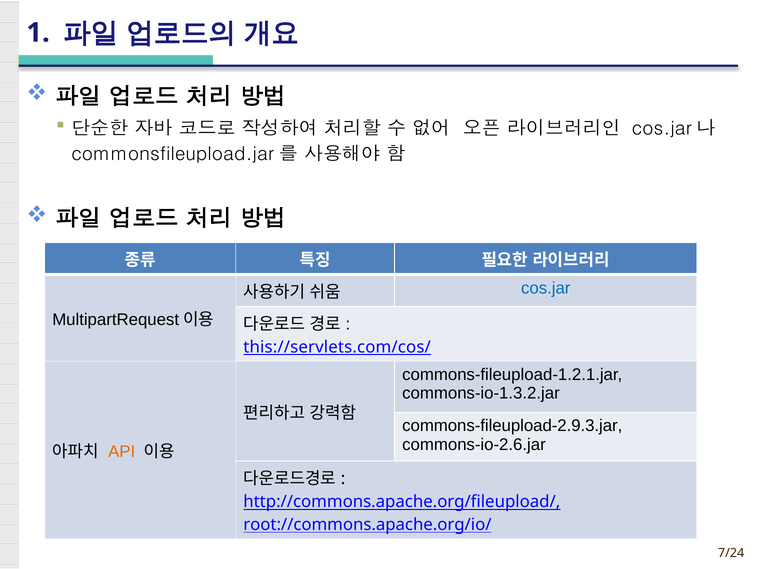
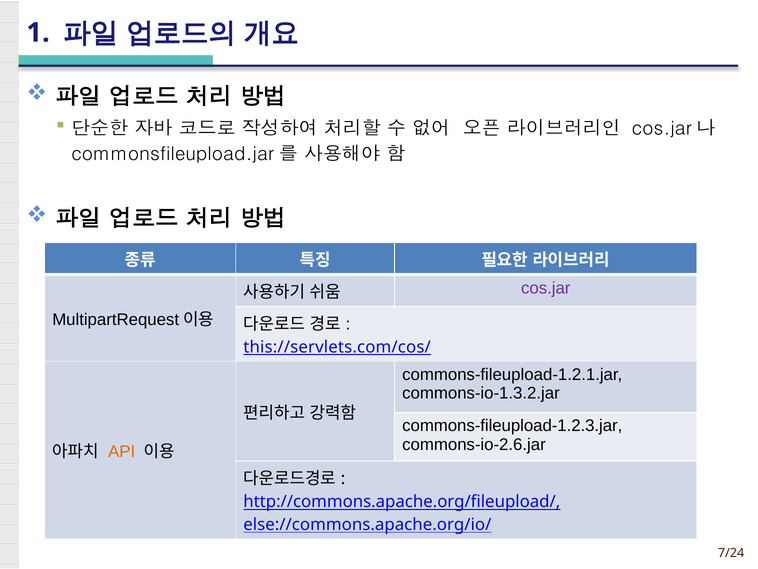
cos.jar colour: blue -> purple
commons-fileupload-2.9.3.jar: commons-fileupload-2.9.3.jar -> commons-fileupload-1.2.3.jar
root://commons.apache.org/io/: root://commons.apache.org/io/ -> else://commons.apache.org/io/
